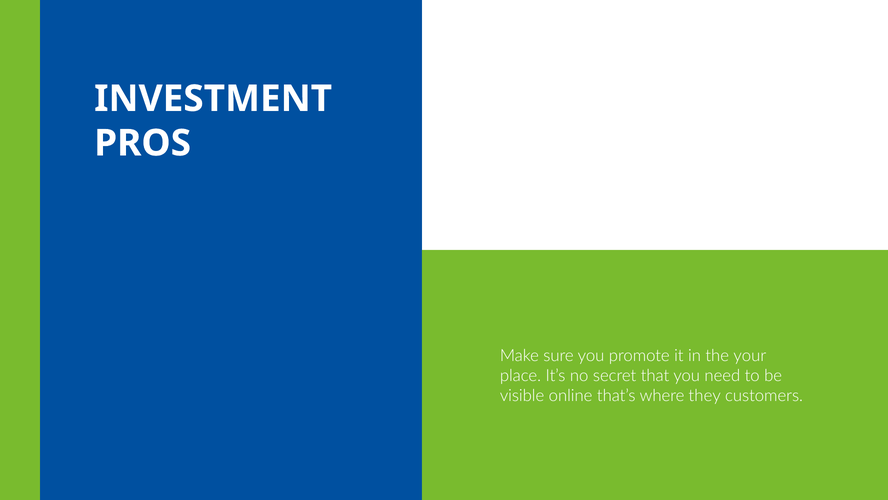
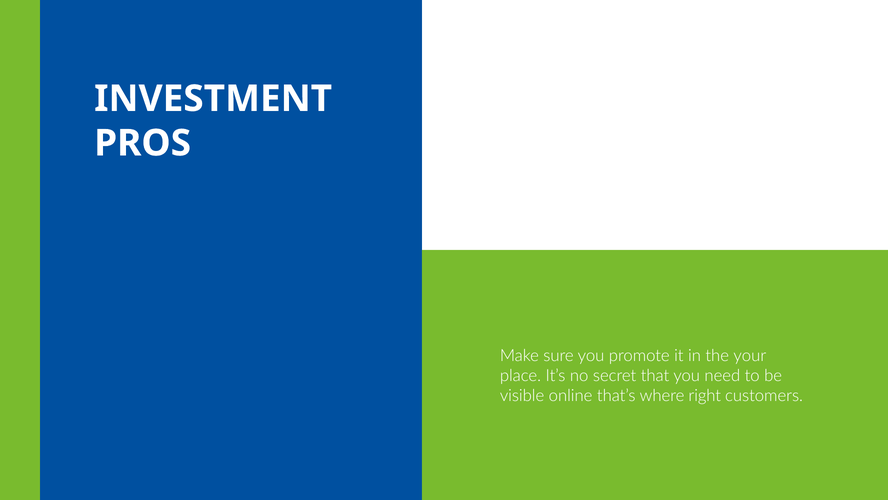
they: they -> right
